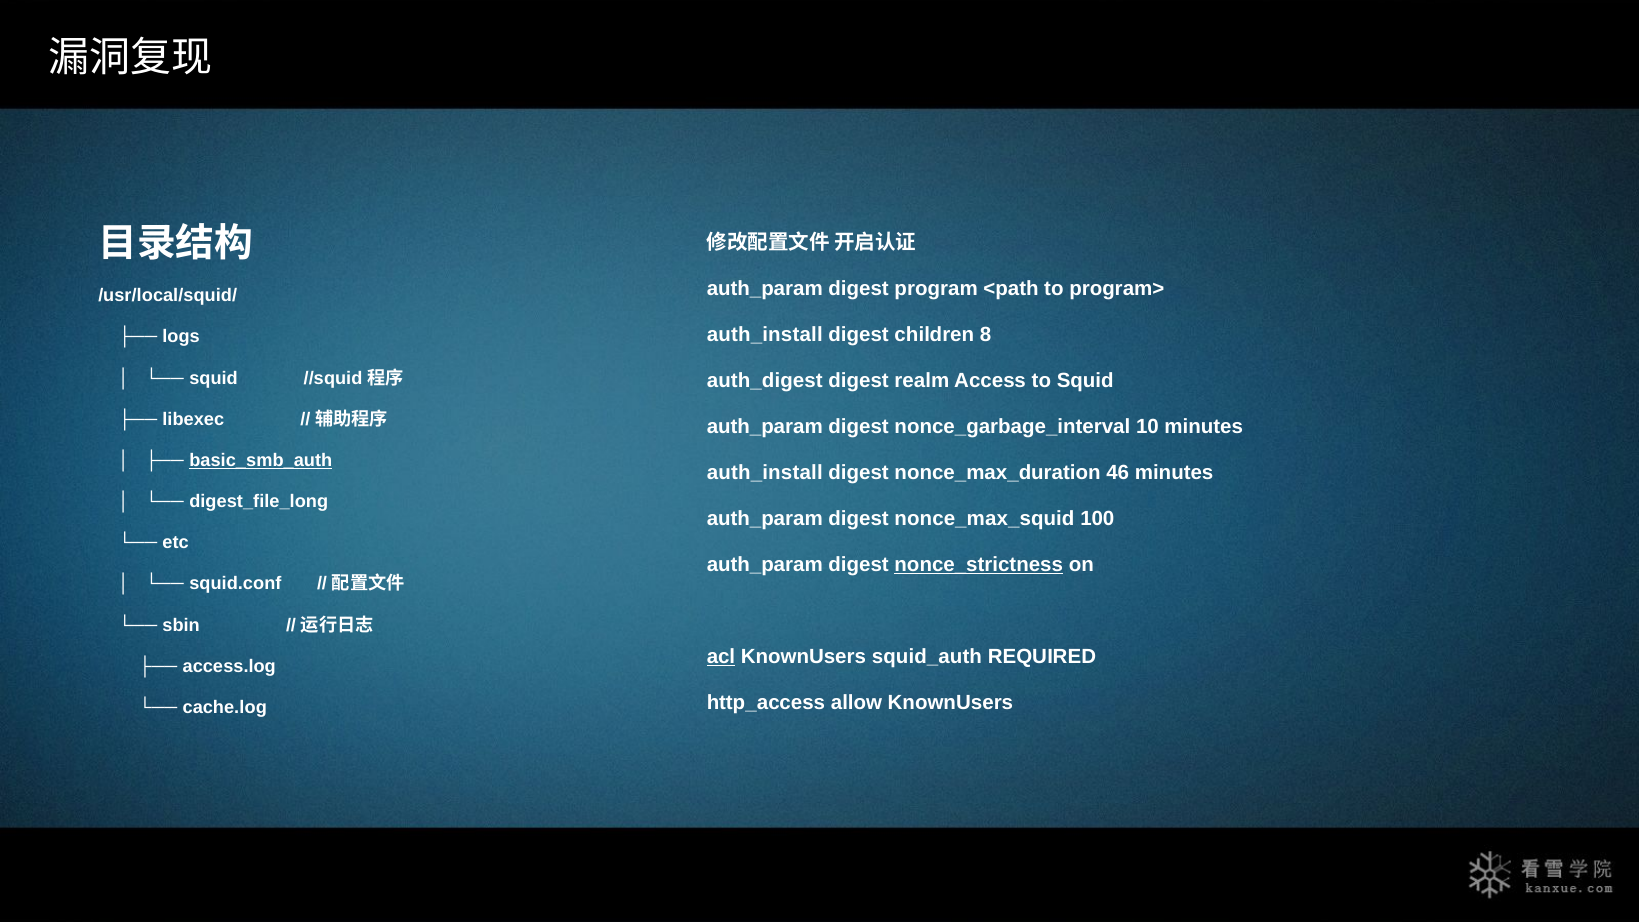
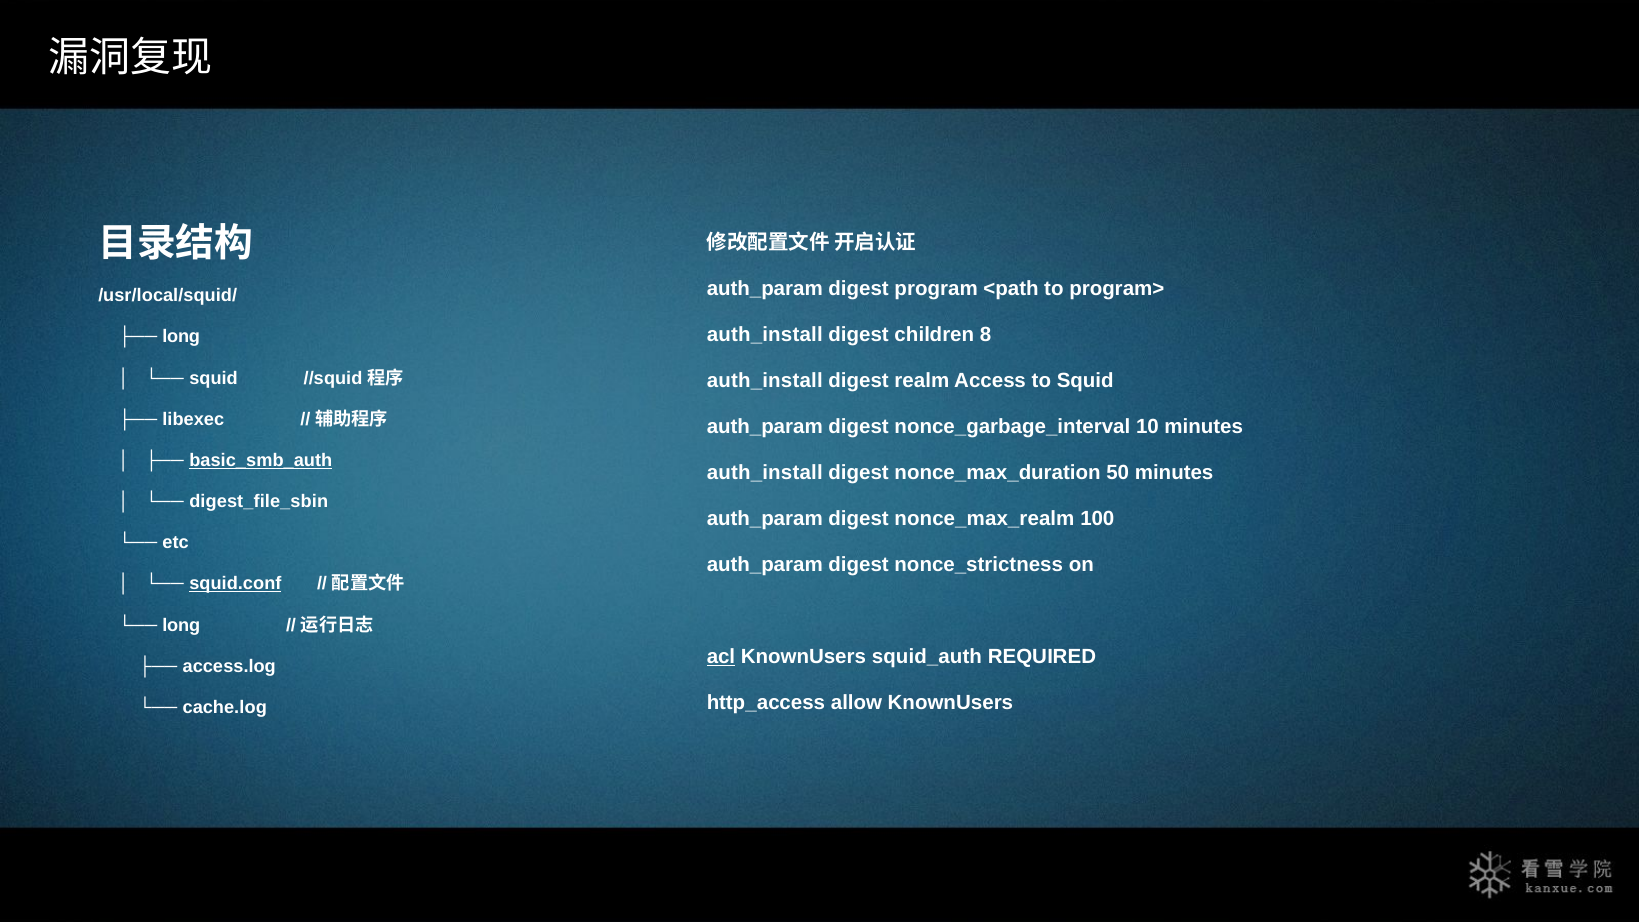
logs at (181, 337): logs -> long
auth_digest at (765, 381): auth_digest -> auth_install
46: 46 -> 50
digest_file_long: digest_file_long -> digest_file_sbin
nonce_max_squid: nonce_max_squid -> nonce_max_realm
nonce_strictness underline: present -> none
squid.conf underline: none -> present
sbin at (181, 625): sbin -> long
